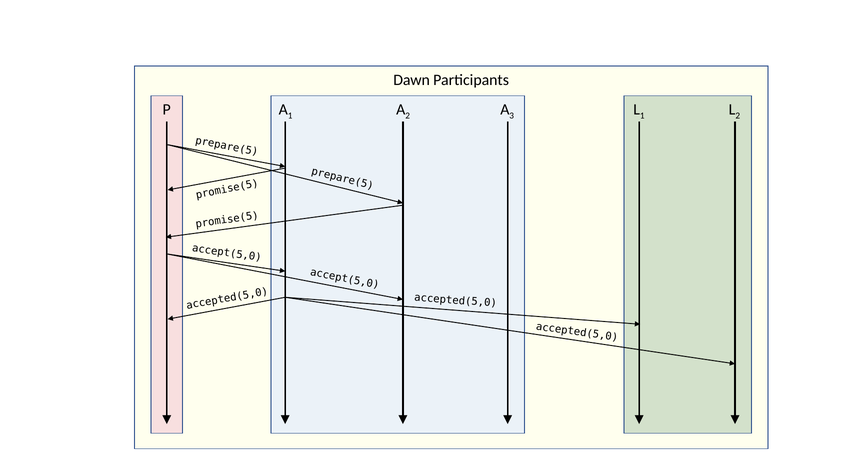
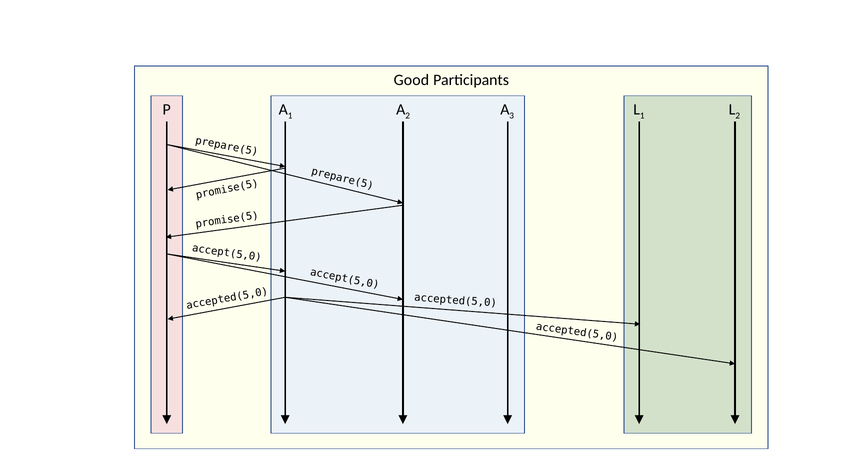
Dawn: Dawn -> Good
